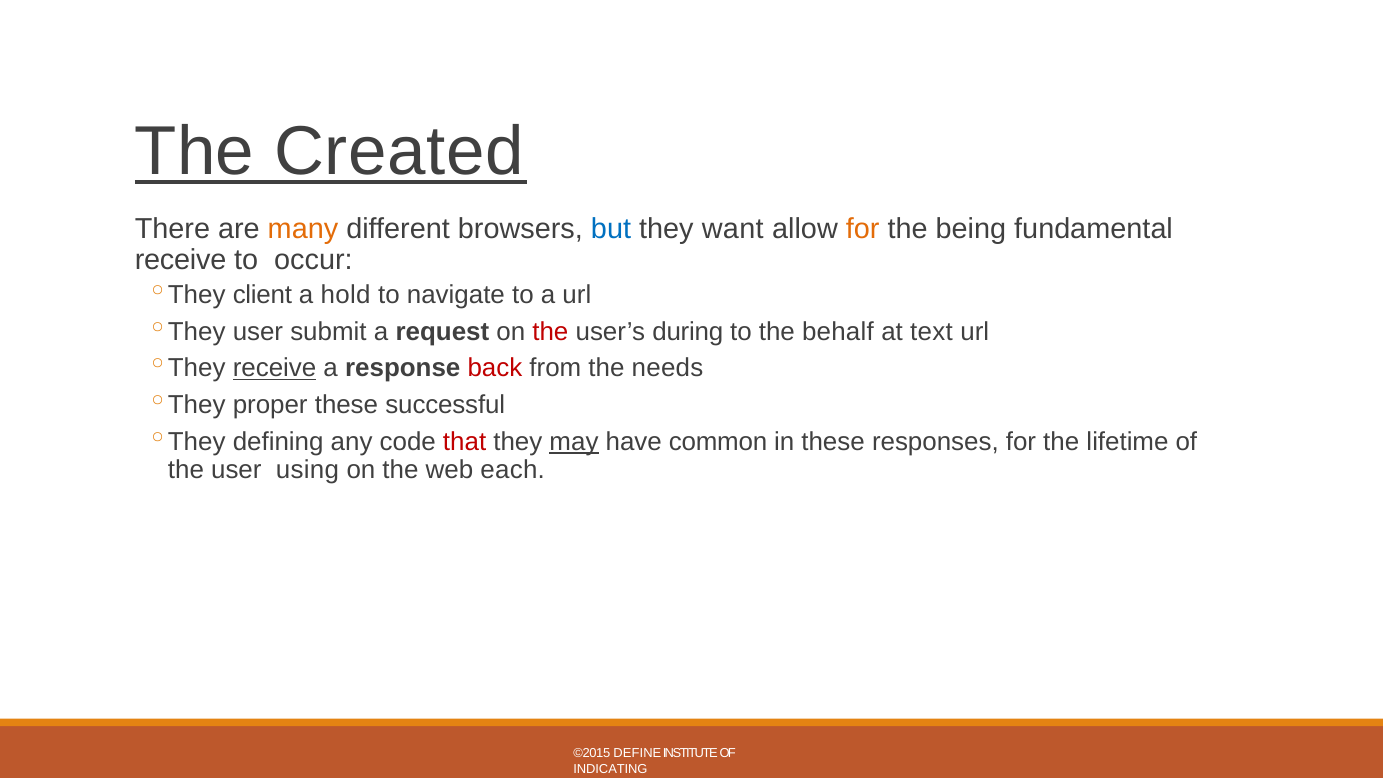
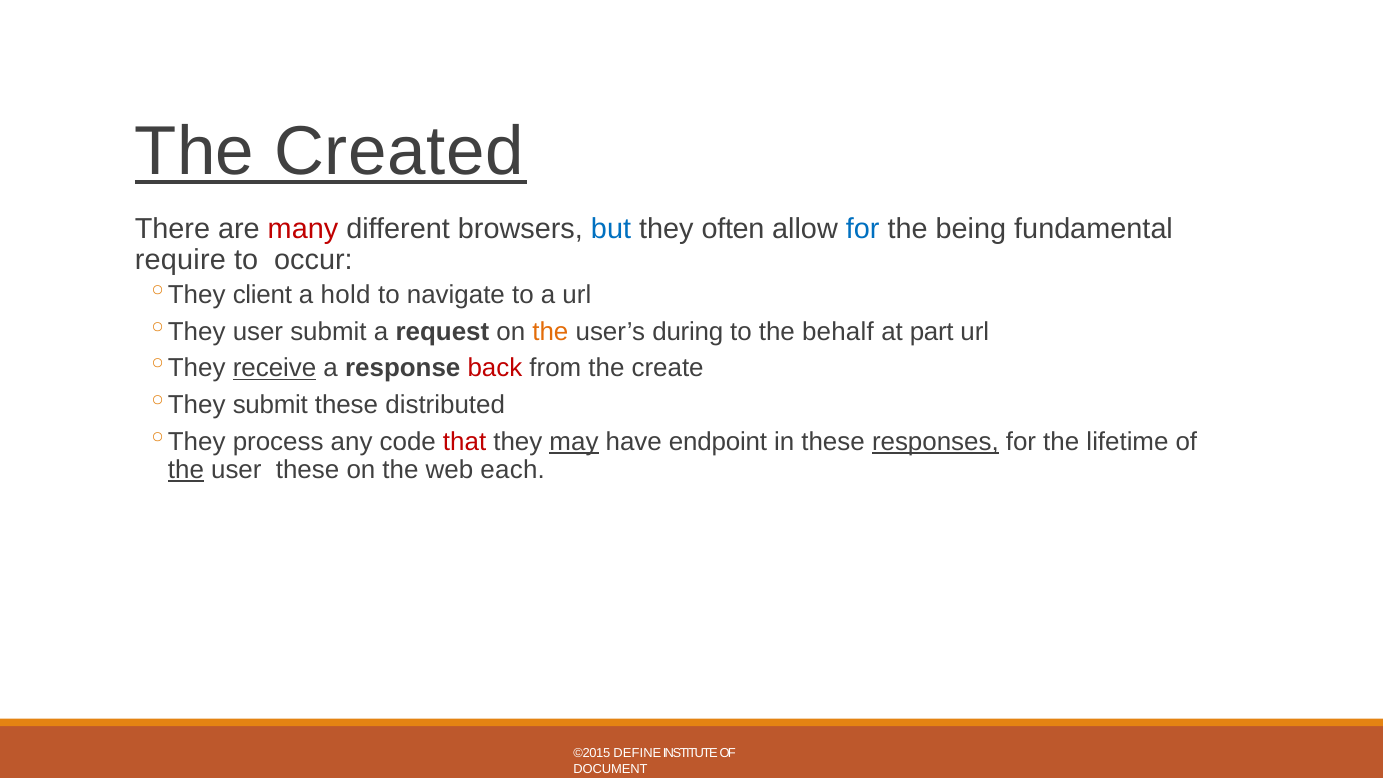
many colour: orange -> red
want: want -> often
for at (863, 229) colour: orange -> blue
receive at (181, 260): receive -> require
the at (550, 332) colour: red -> orange
text: text -> part
needs: needs -> create
proper at (270, 405): proper -> submit
successful: successful -> distributed
defining: defining -> process
common: common -> endpoint
responses underline: none -> present
the at (186, 470) underline: none -> present
user using: using -> these
INDICATING: INDICATING -> DOCUMENT
